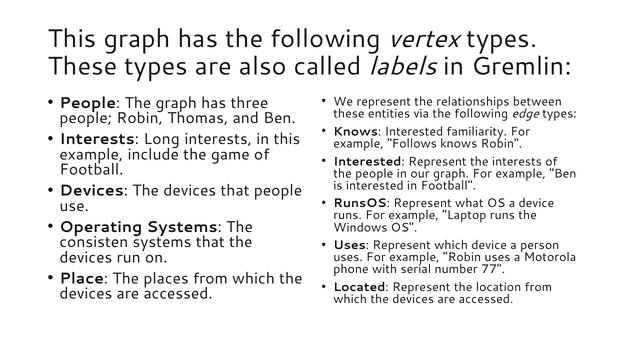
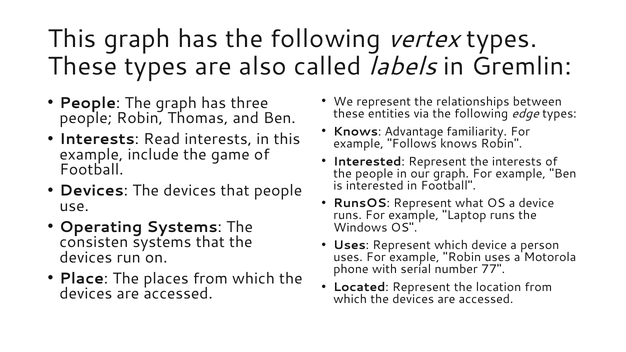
Knows Interested: Interested -> Advantage
Long: Long -> Read
